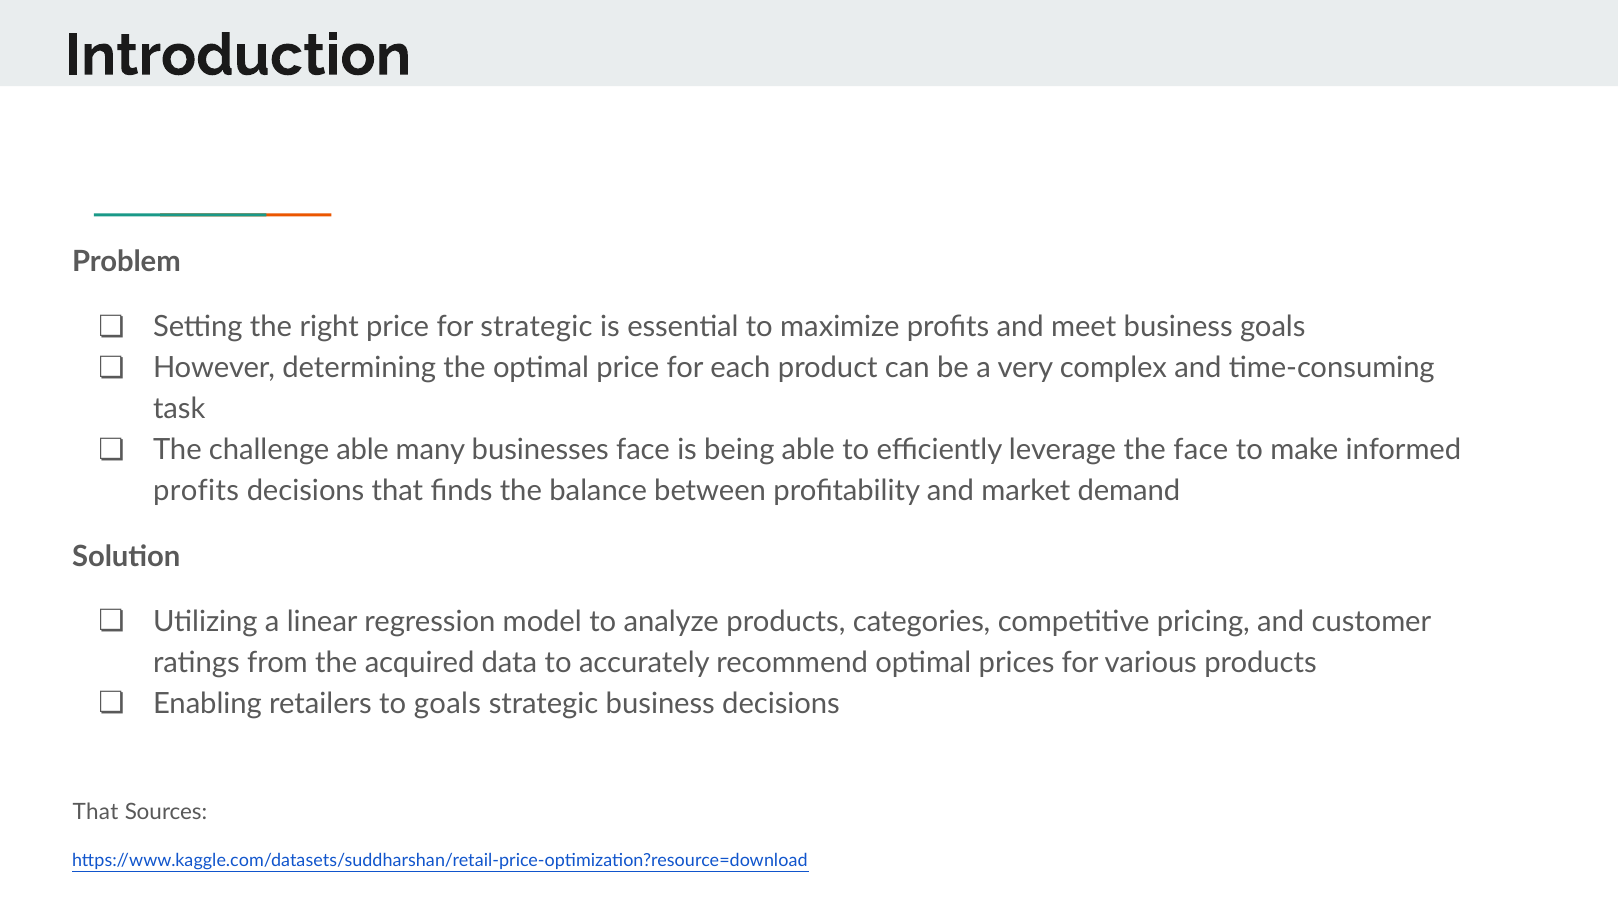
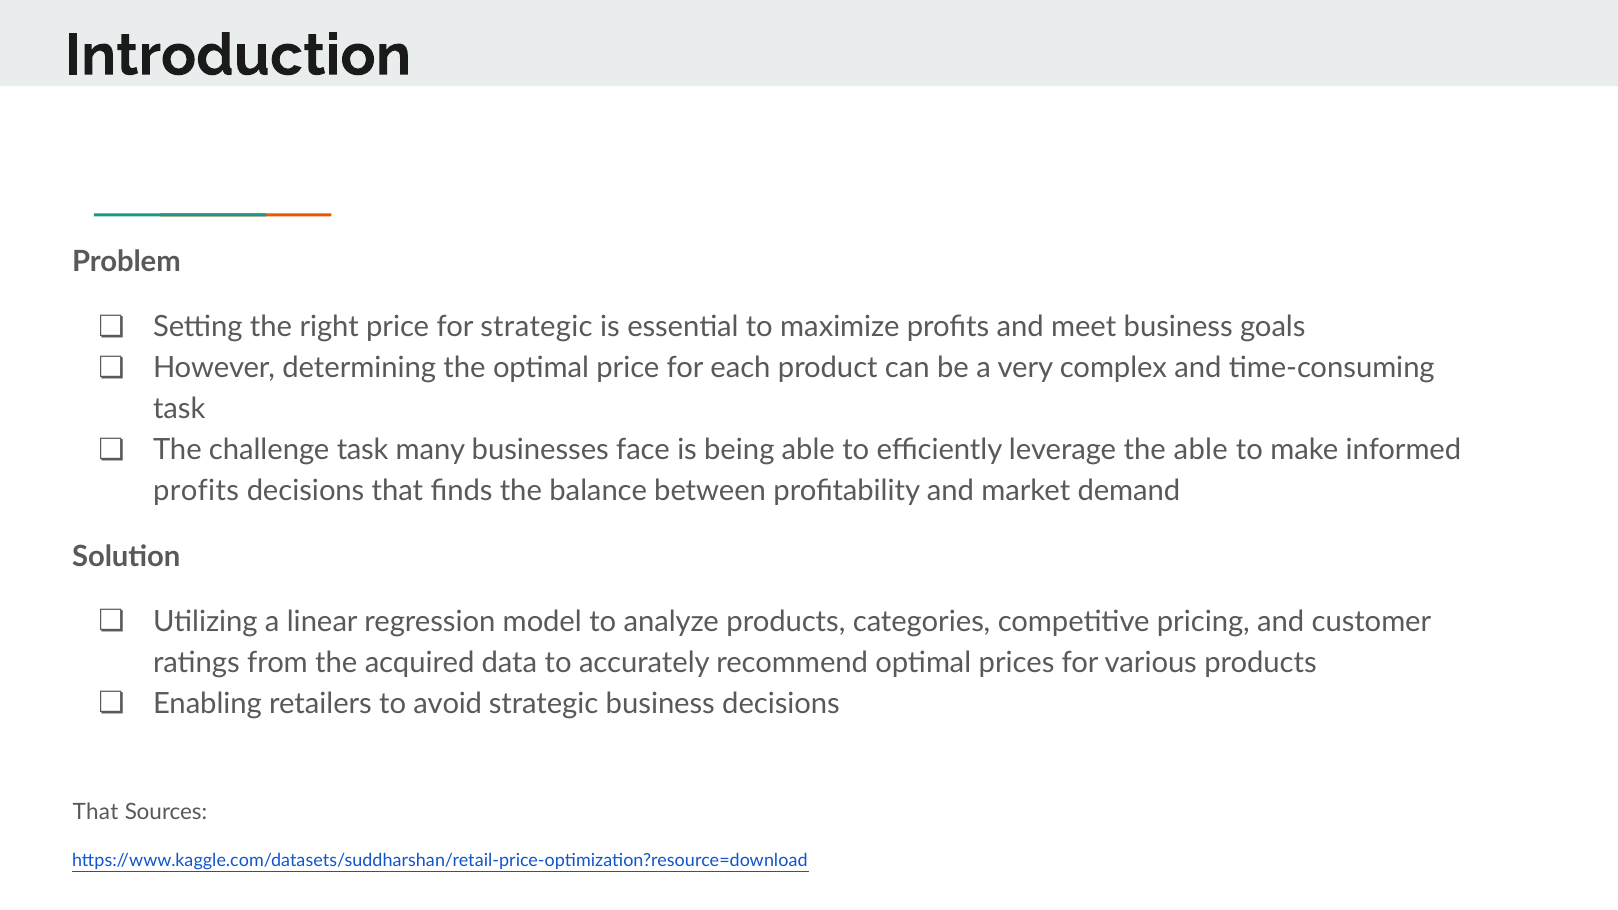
challenge able: able -> task
the face: face -> able
to goals: goals -> avoid
